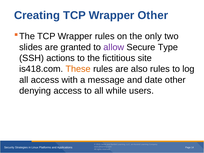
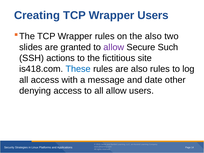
Wrapper Other: Other -> Users
the only: only -> also
Type: Type -> Such
These colour: orange -> blue
all while: while -> allow
